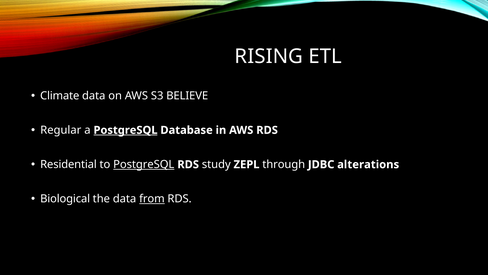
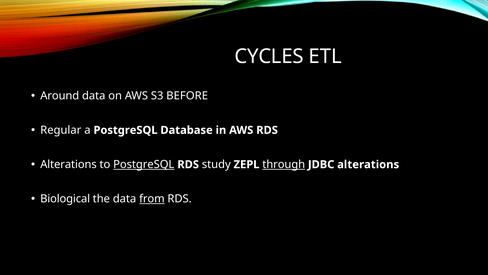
RISING: RISING -> CYCLES
Climate: Climate -> Around
BELIEVE: BELIEVE -> BEFORE
PostgreSQL at (126, 130) underline: present -> none
Residential at (69, 164): Residential -> Alterations
through underline: none -> present
